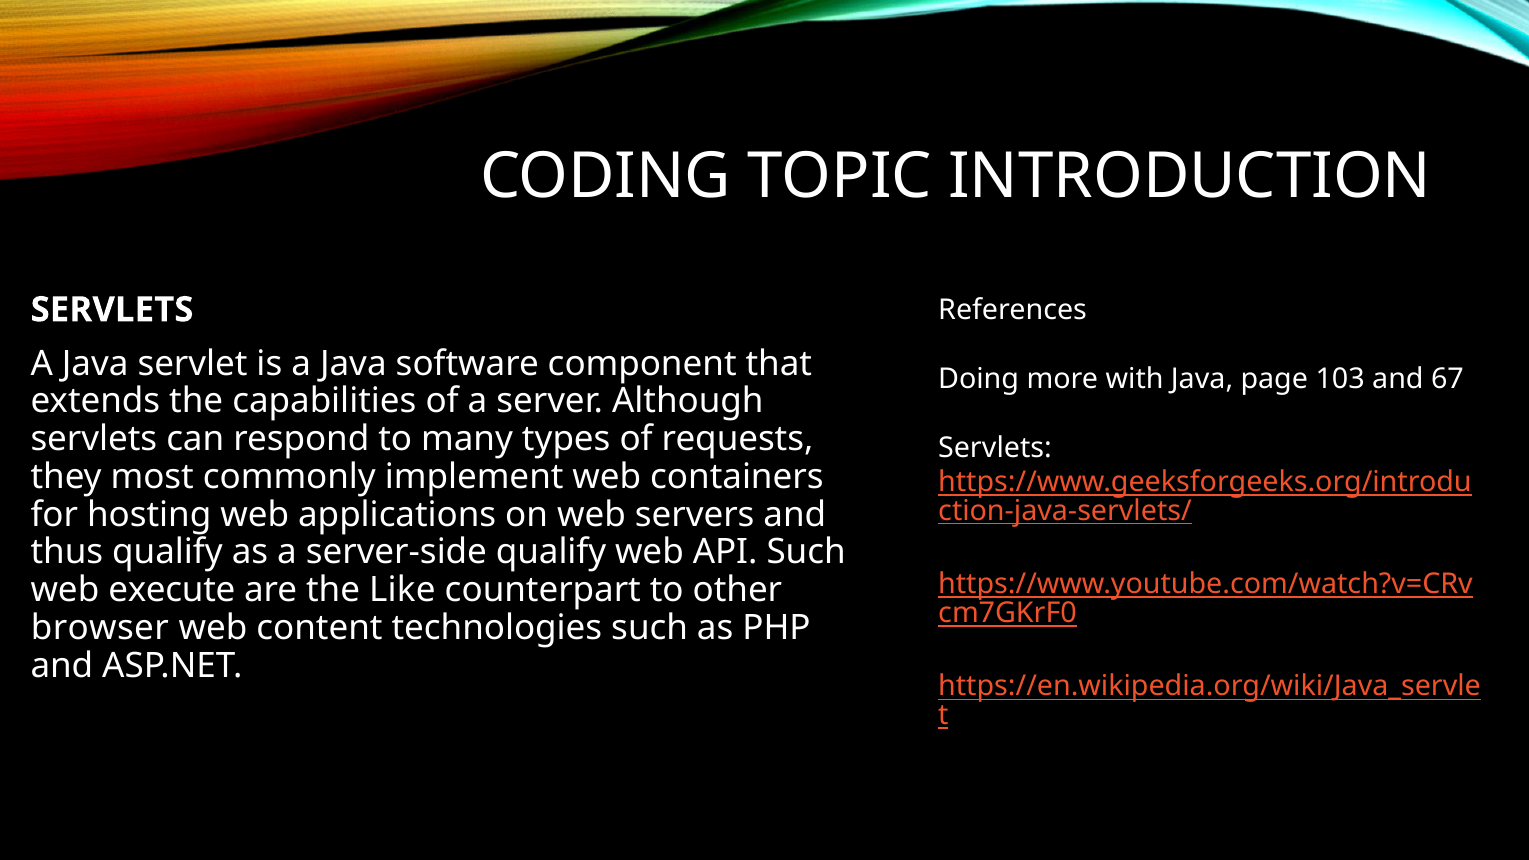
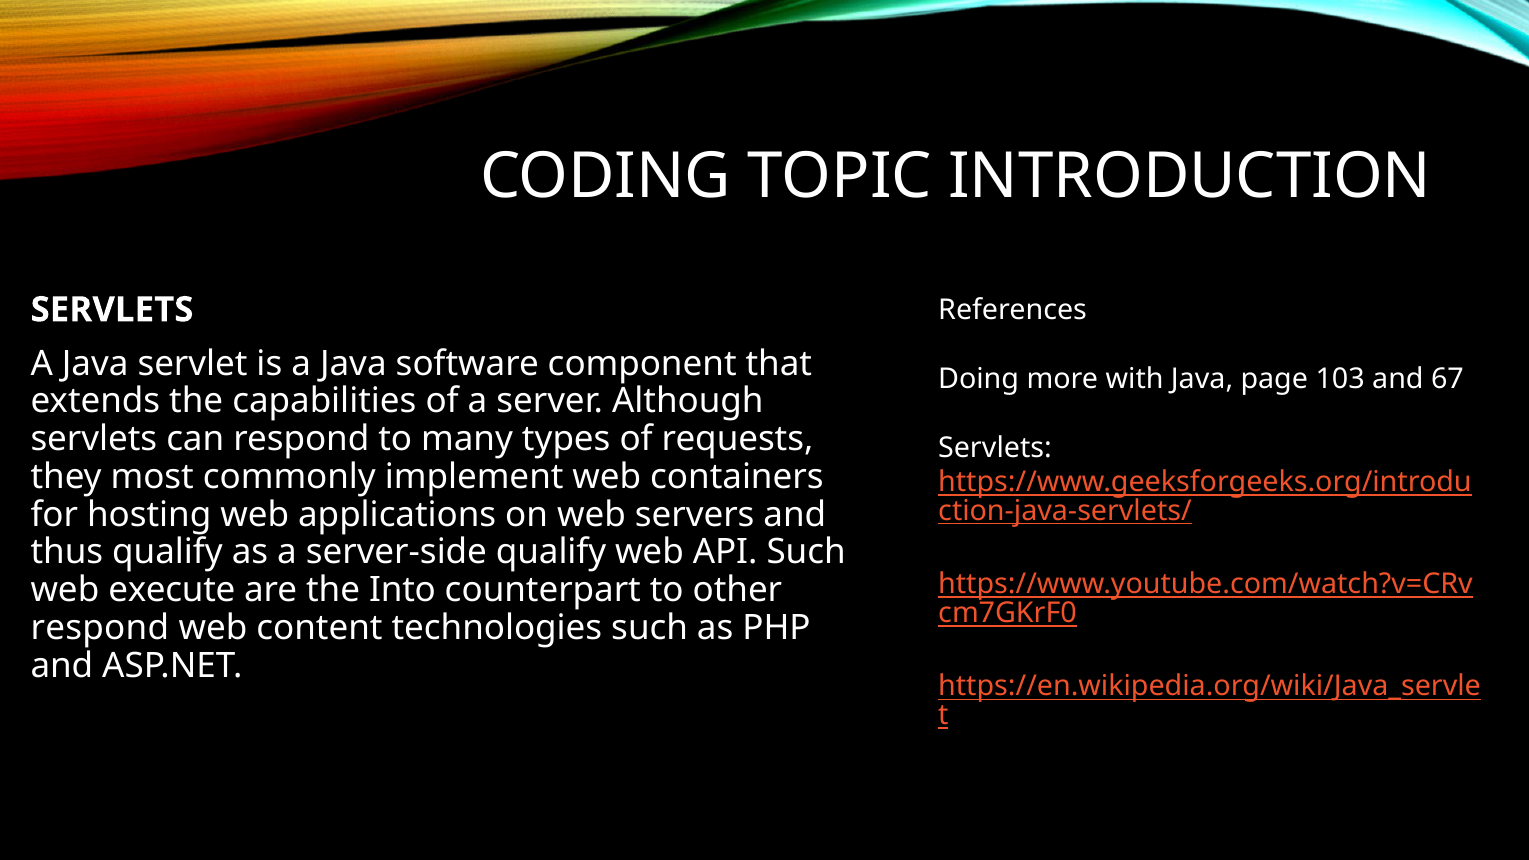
Like: Like -> Into
browser at (100, 628): browser -> respond
